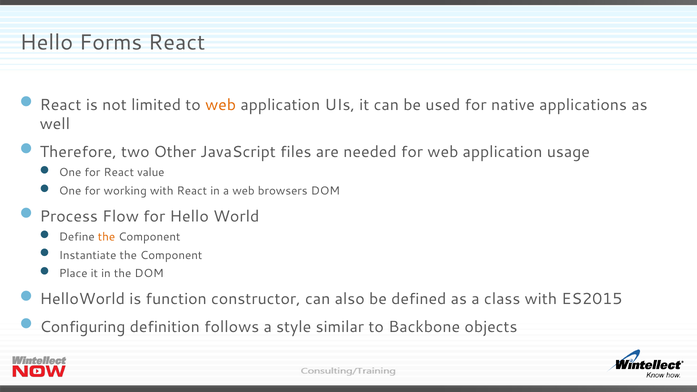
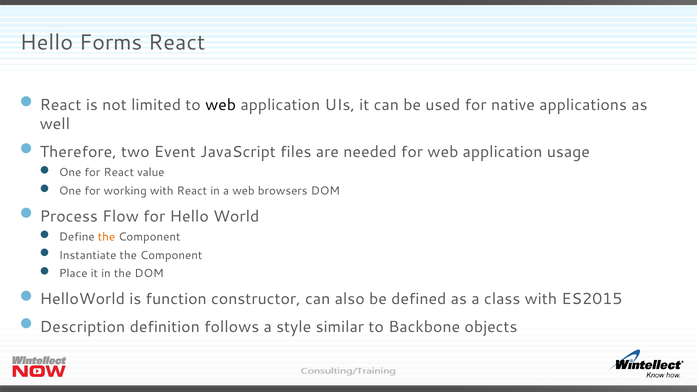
web at (221, 105) colour: orange -> black
Other: Other -> Event
Configuring: Configuring -> Description
